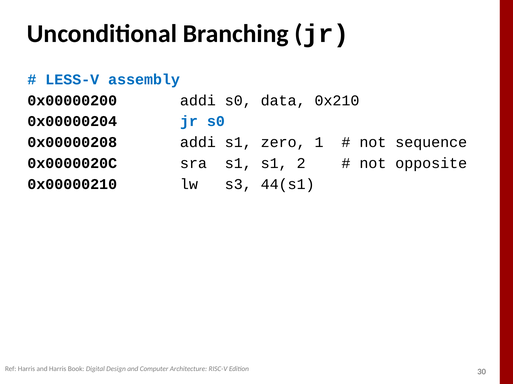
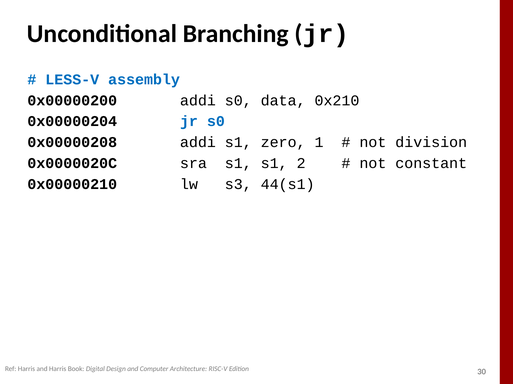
sequence: sequence -> division
opposite: opposite -> constant
